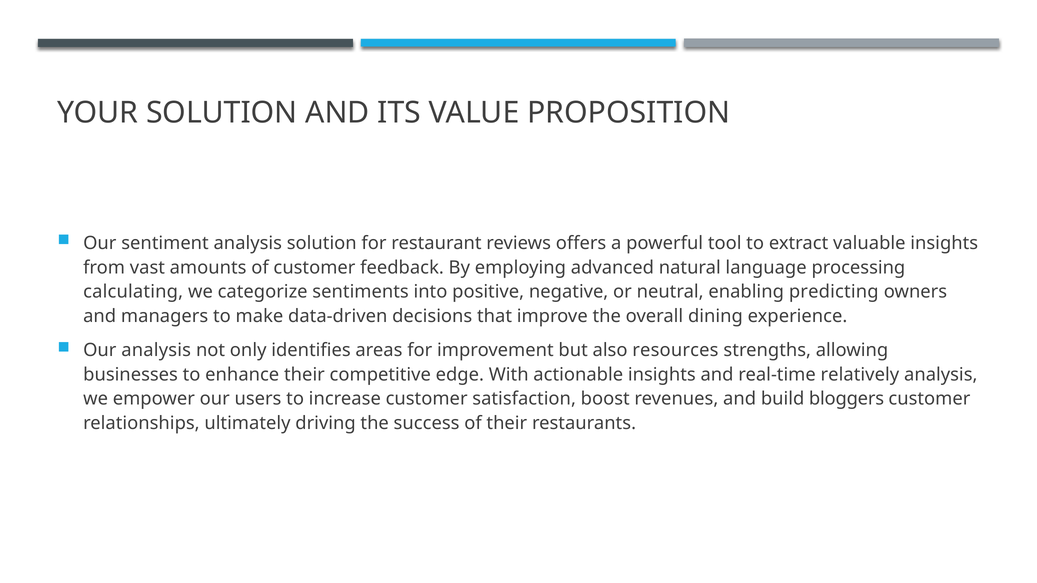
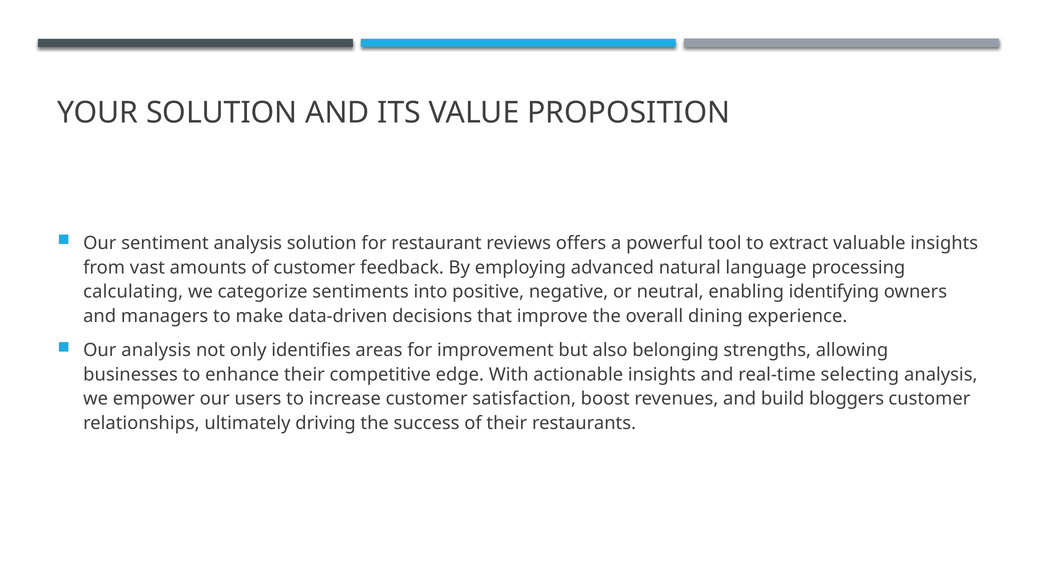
predicting: predicting -> identifying
resources: resources -> belonging
relatively: relatively -> selecting
